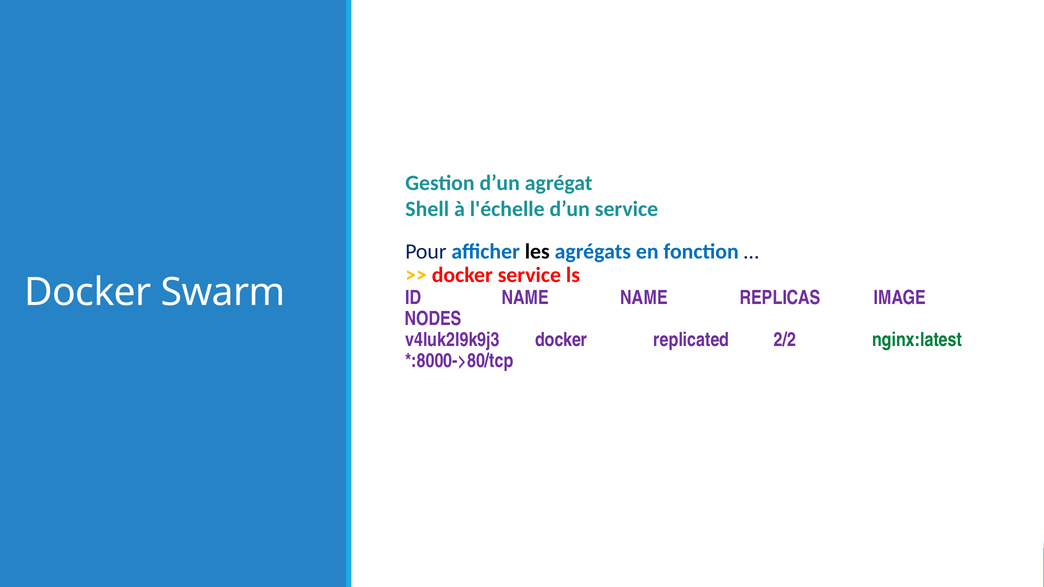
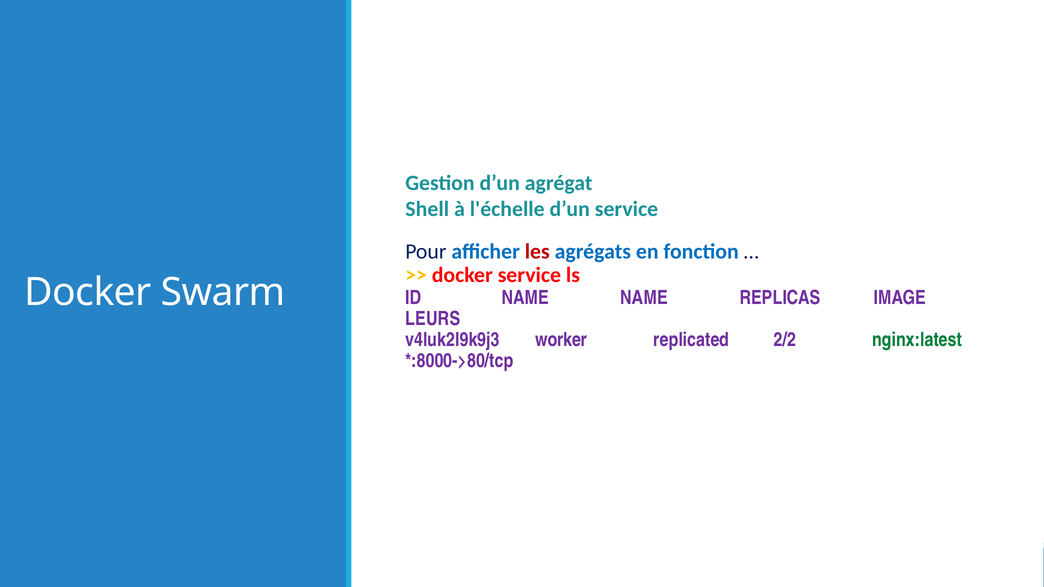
les colour: black -> red
NODES: NODES -> LEURS
v4luk2l9k9j3 docker: docker -> worker
